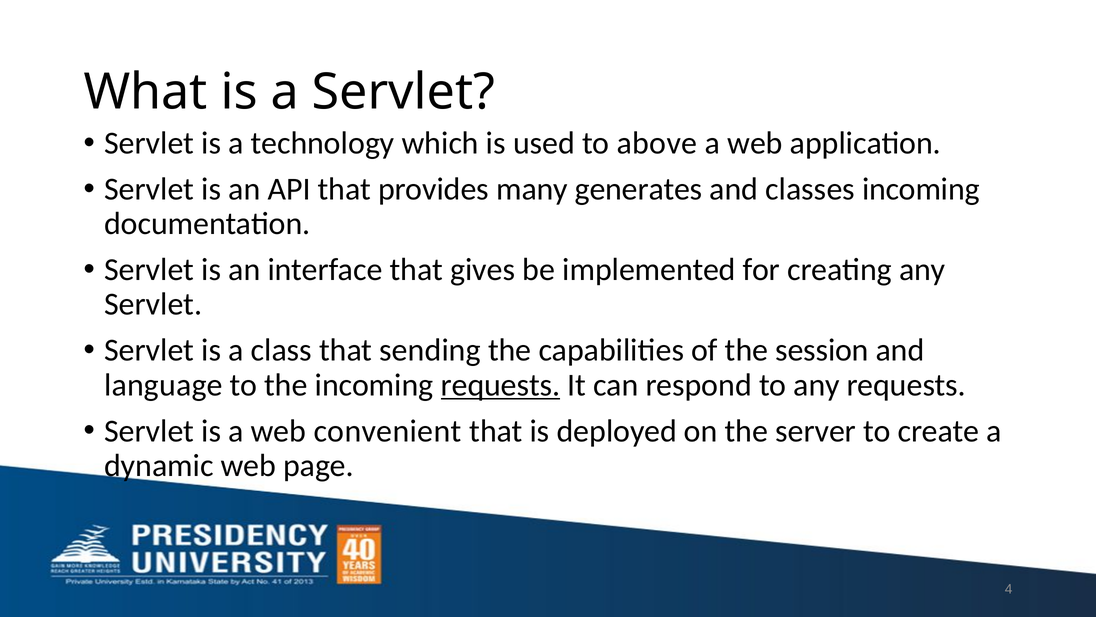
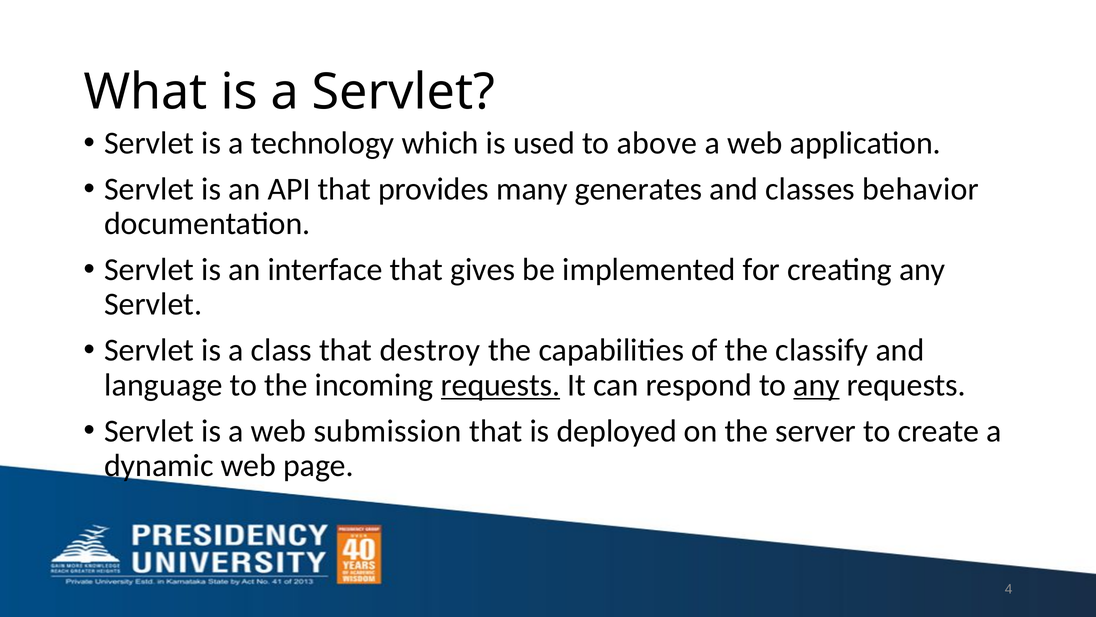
classes incoming: incoming -> behavior
sending: sending -> destroy
session: session -> classify
any at (817, 385) underline: none -> present
convenient: convenient -> submission
